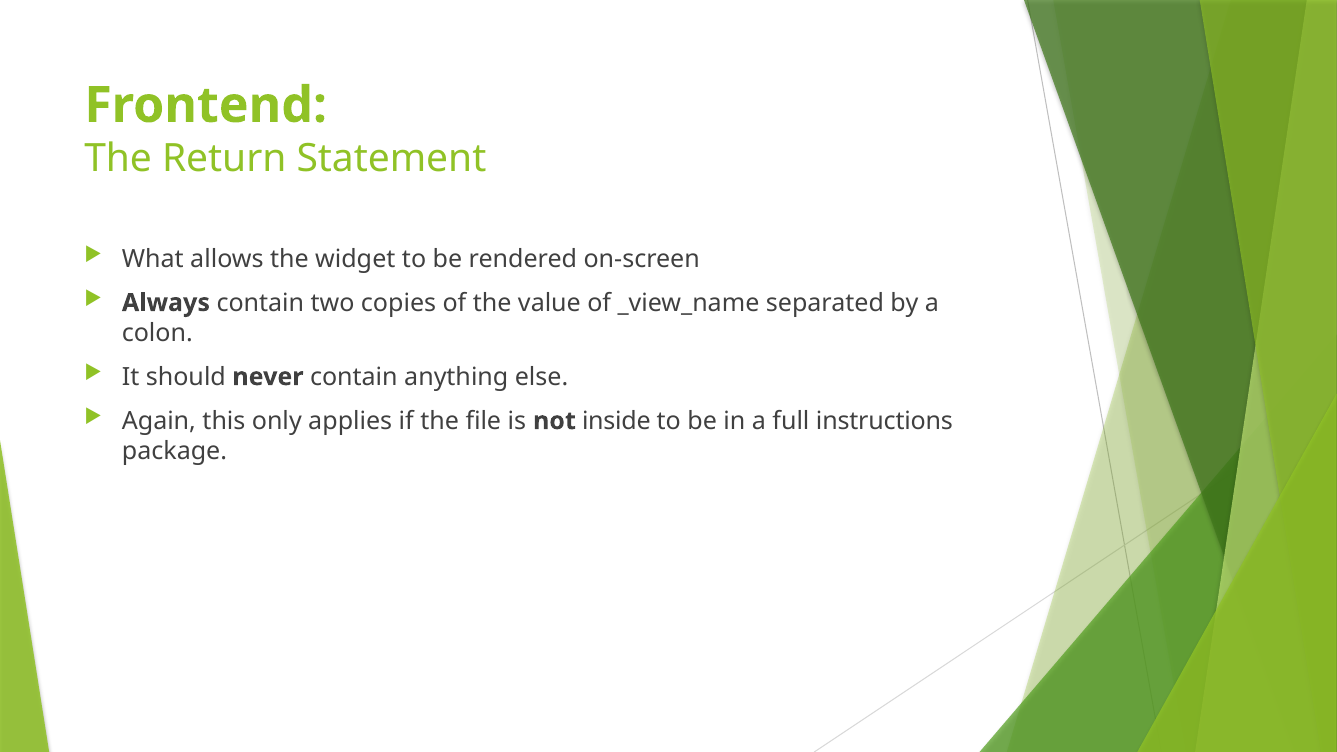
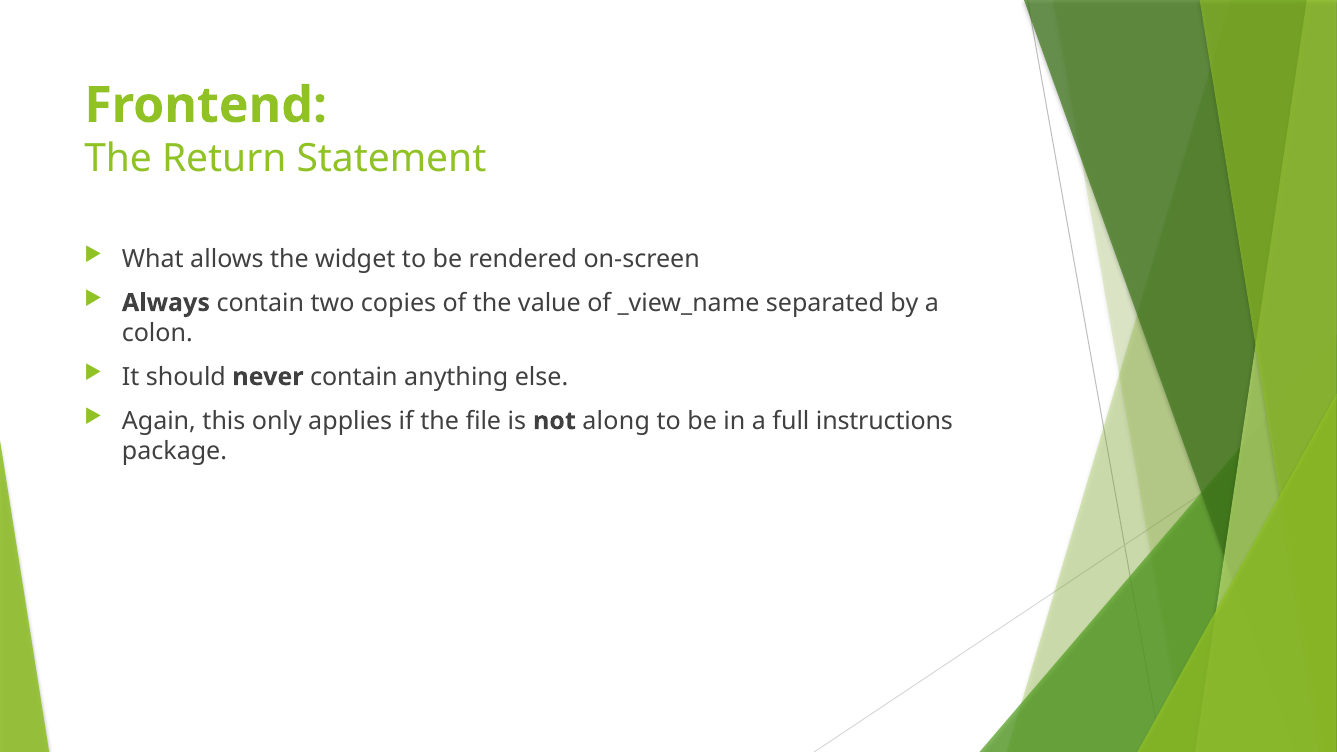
inside: inside -> along
